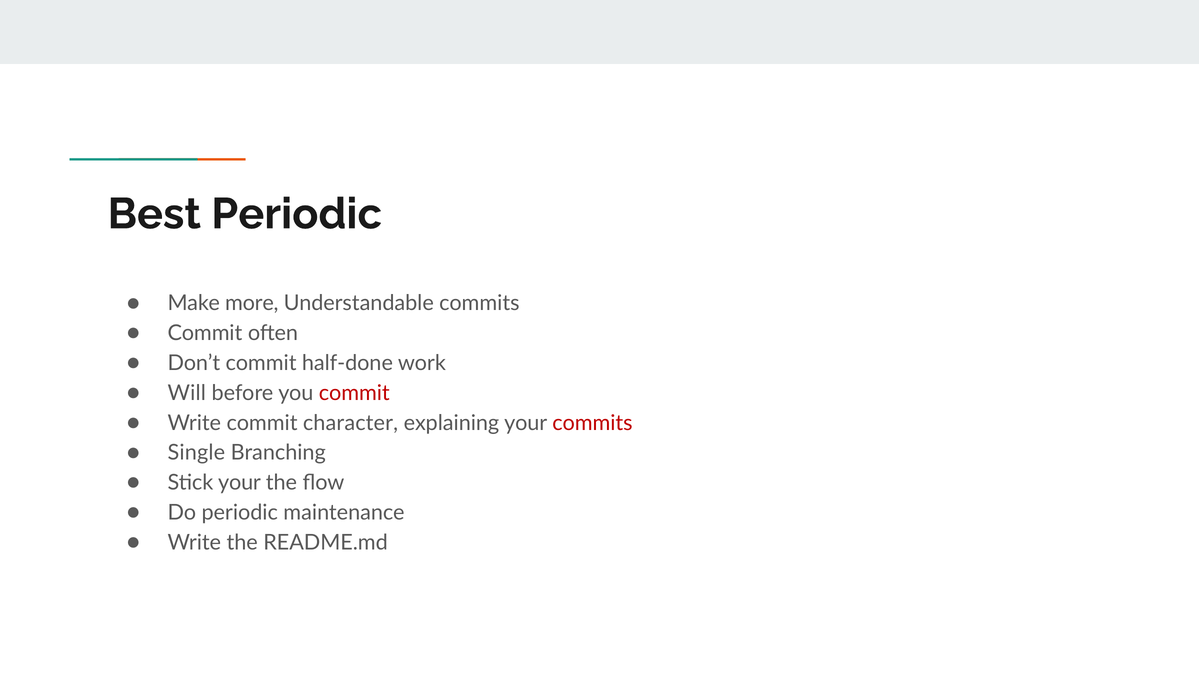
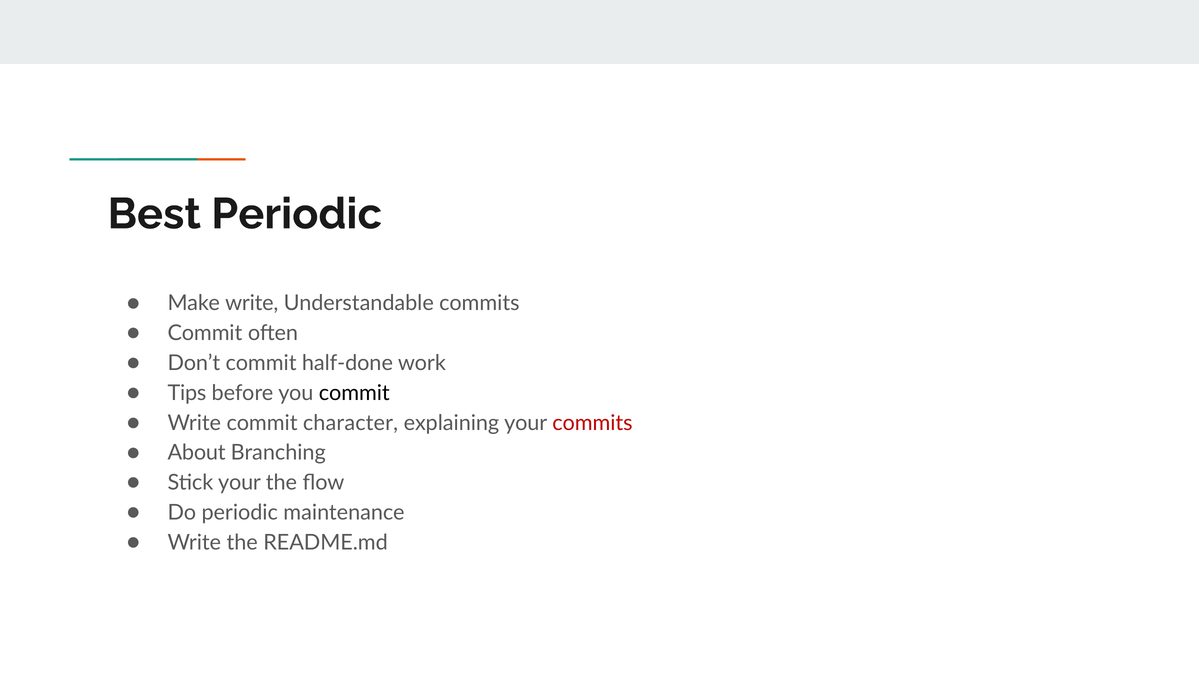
Make more: more -> write
Will: Will -> Tips
commit at (354, 393) colour: red -> black
Single: Single -> About
